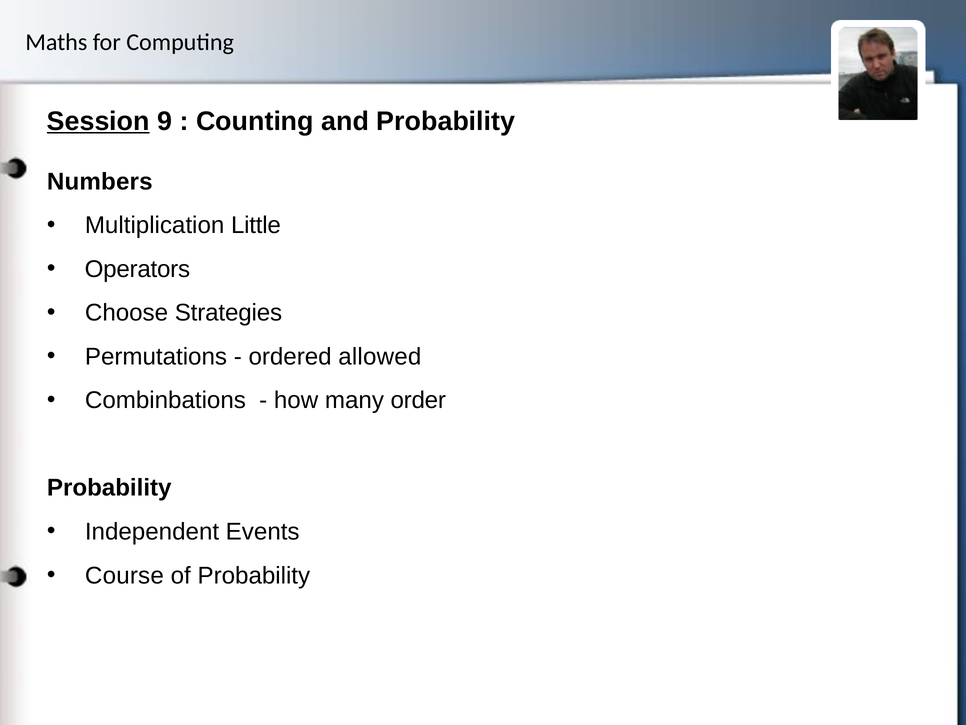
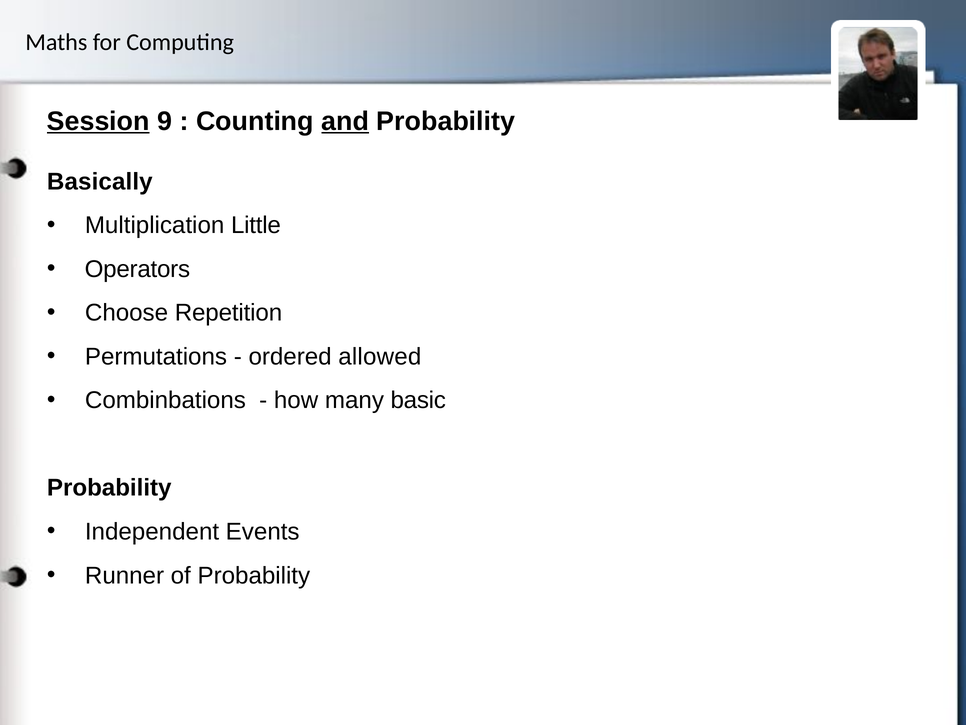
and underline: none -> present
Numbers: Numbers -> Basically
Strategies: Strategies -> Repetition
order: order -> basic
Course: Course -> Runner
